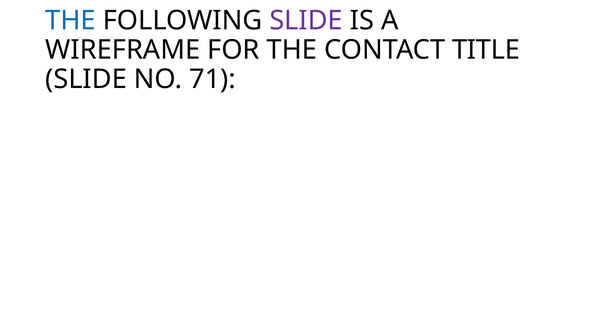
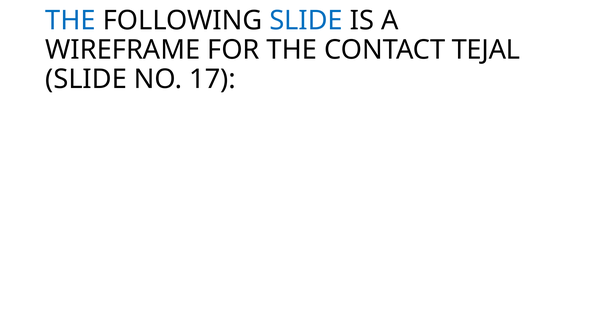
SLIDE at (306, 21) colour: purple -> blue
TITLE: TITLE -> TEJAL
71: 71 -> 17
